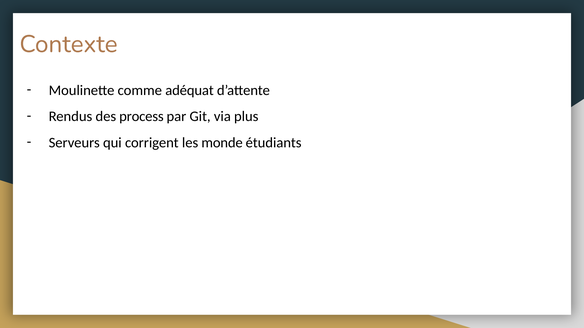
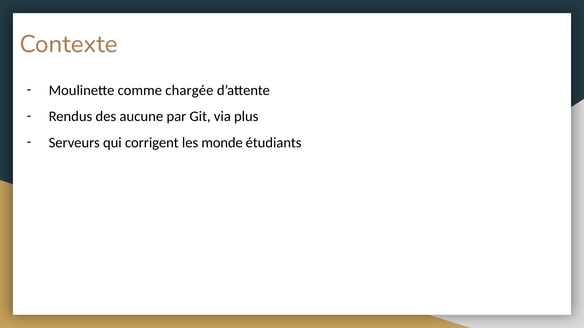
adéquat: adéquat -> chargée
process: process -> aucune
